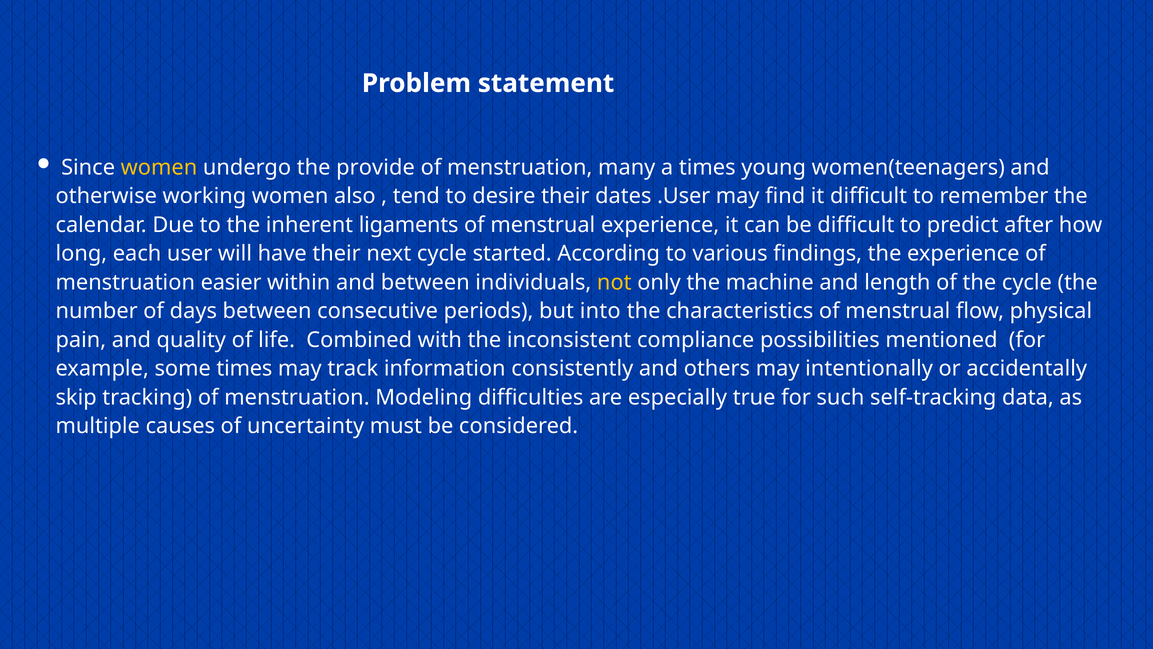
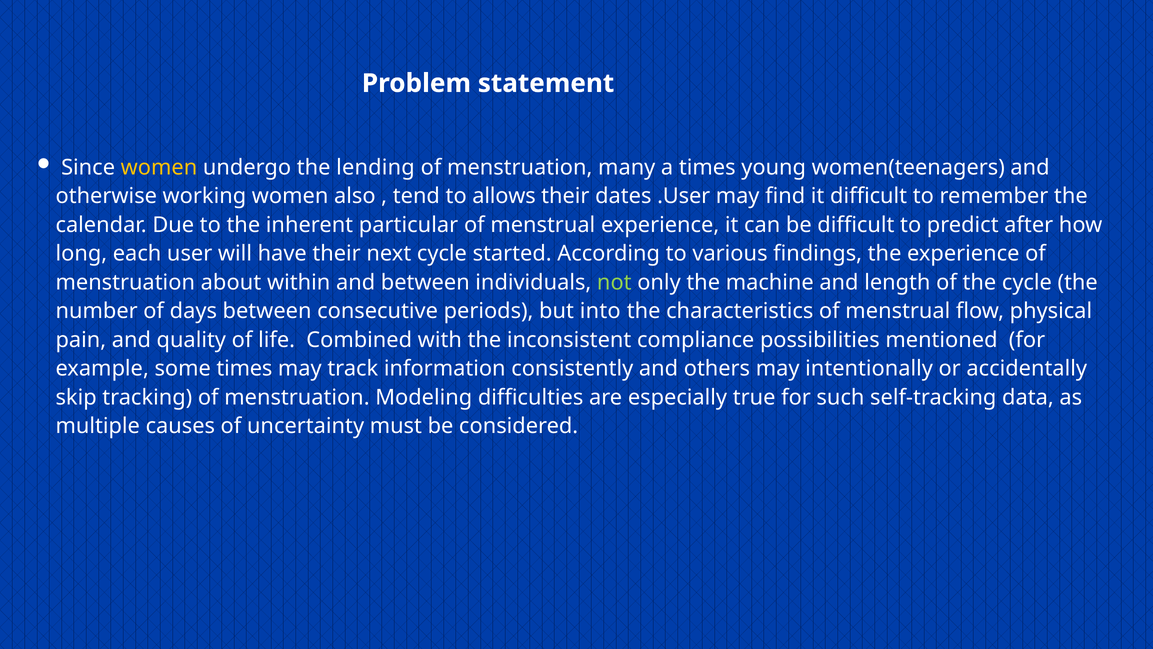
provide: provide -> lending
desire: desire -> allows
ligaments: ligaments -> particular
easier: easier -> about
not colour: yellow -> light green
